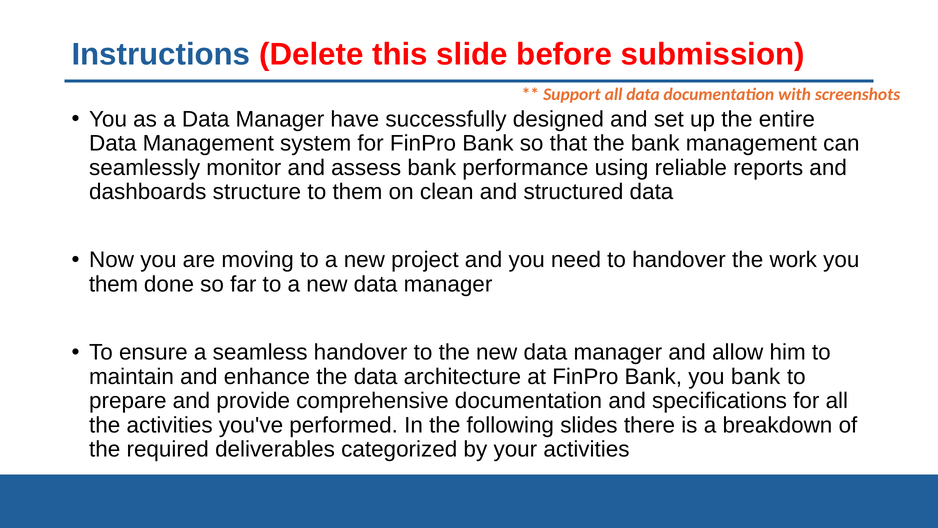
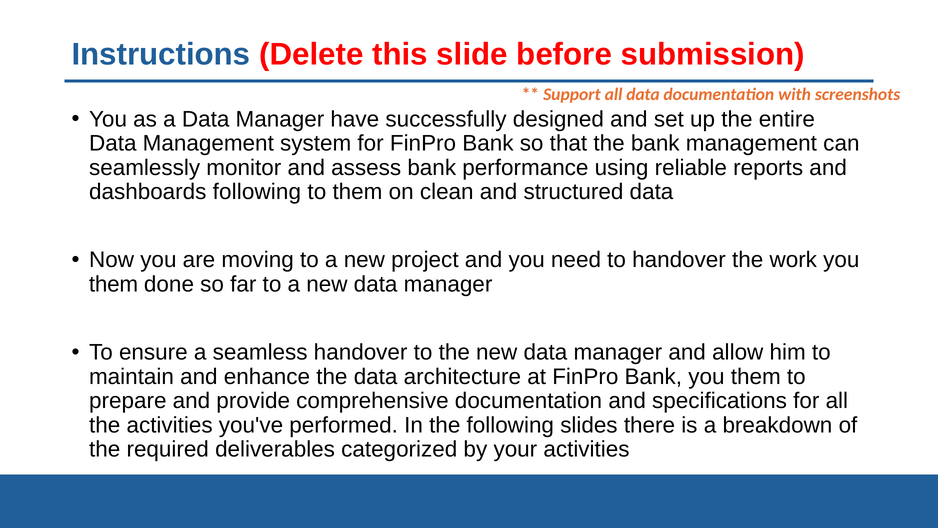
dashboards structure: structure -> following
Bank you bank: bank -> them
